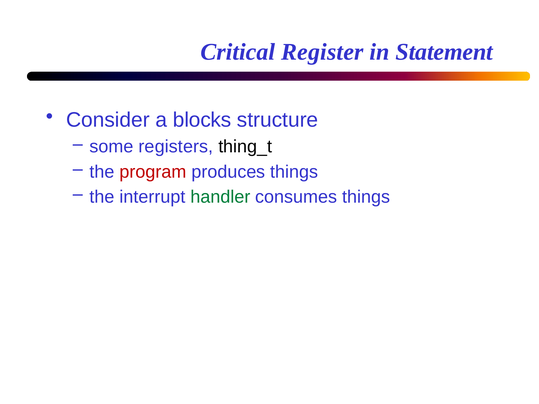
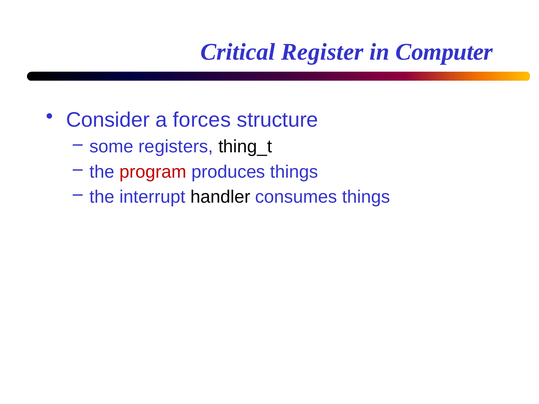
Statement: Statement -> Computer
blocks: blocks -> forces
handler colour: green -> black
